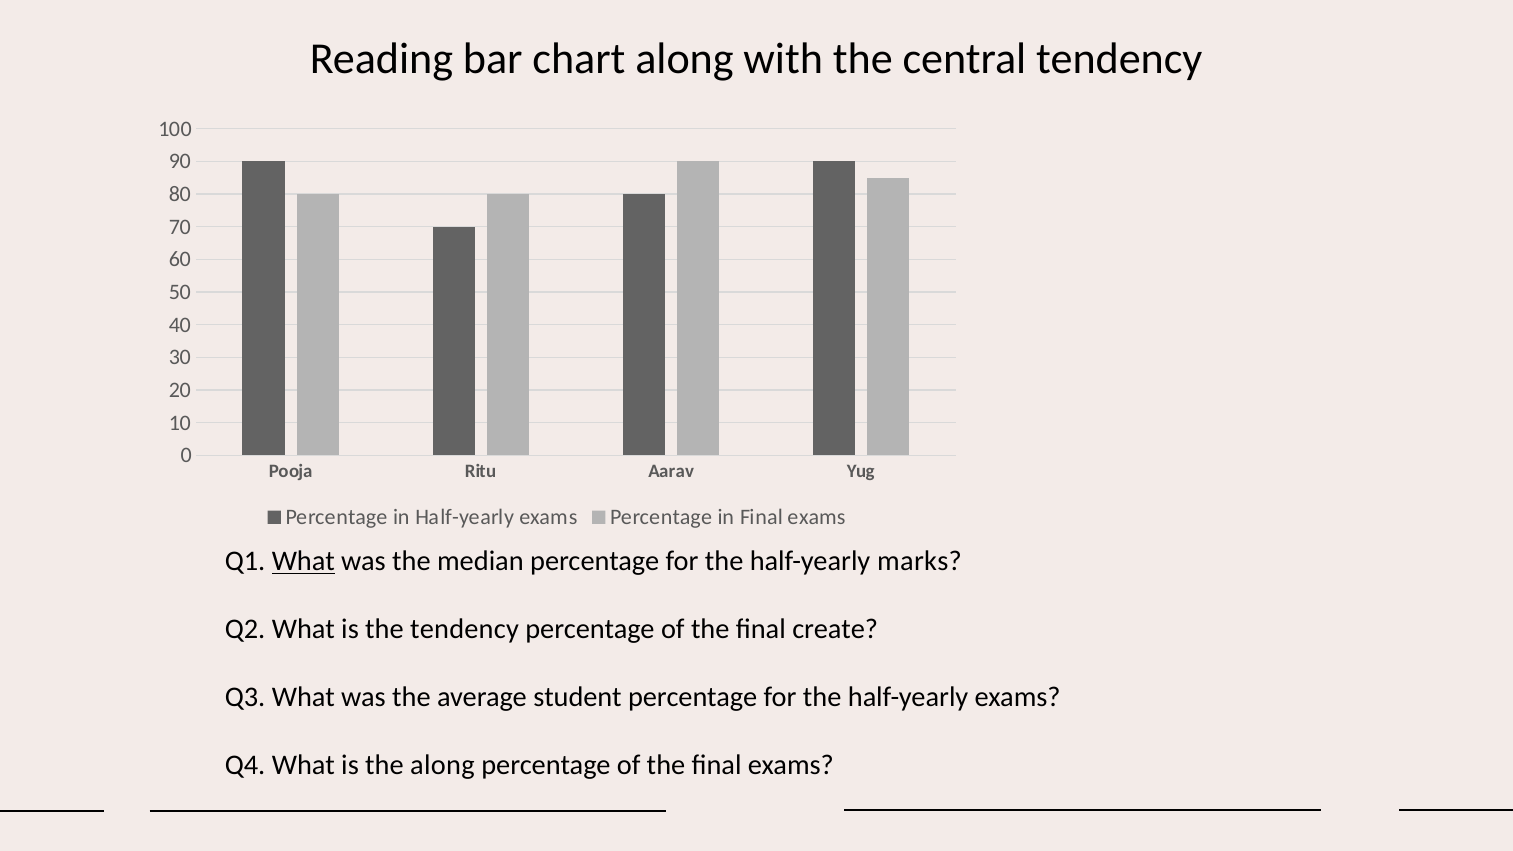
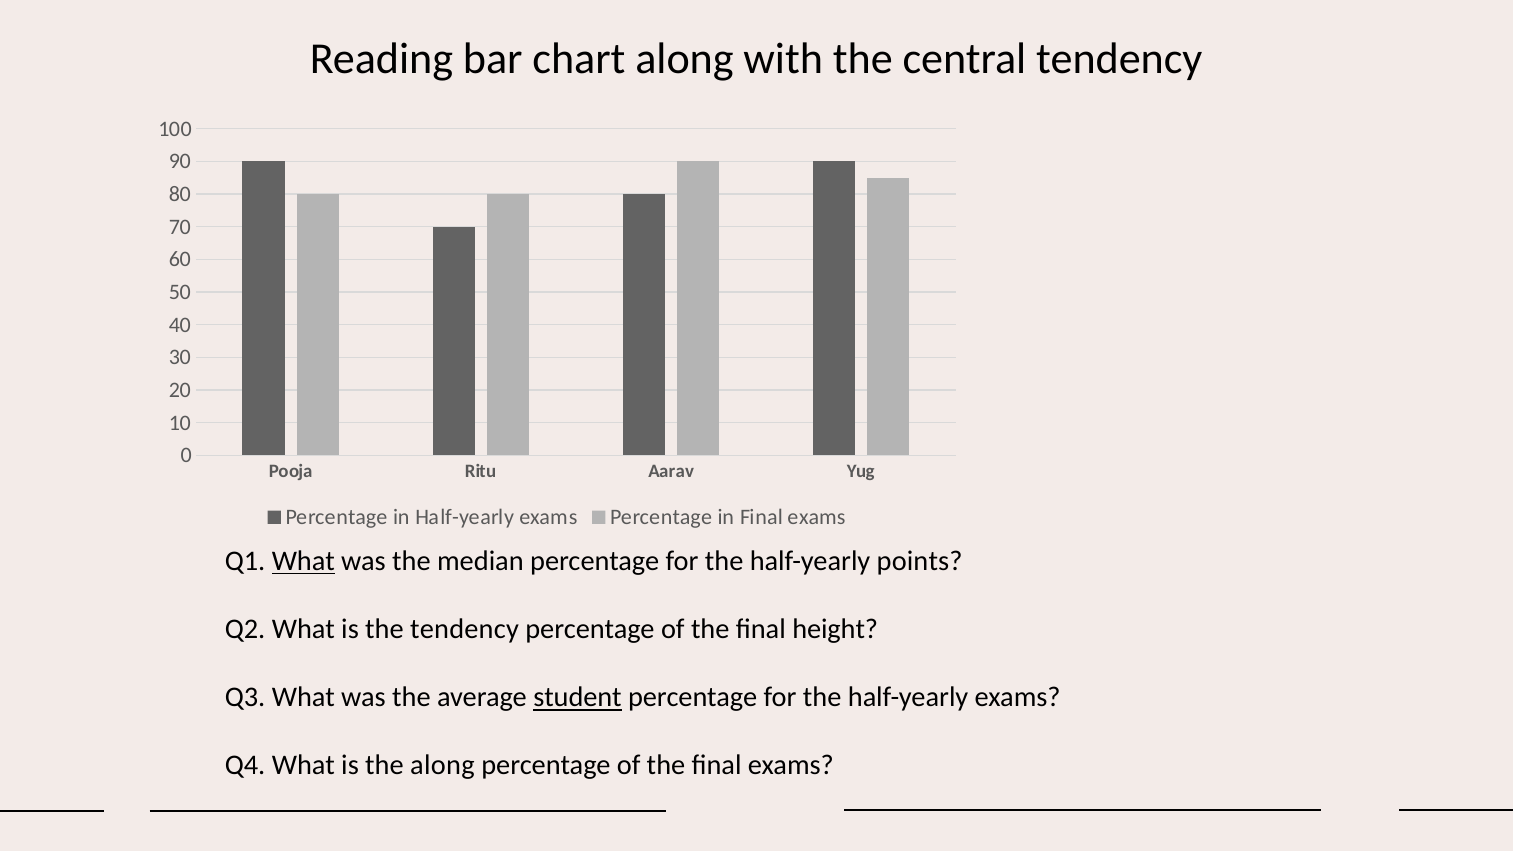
marks: marks -> points
create: create -> height
student underline: none -> present
